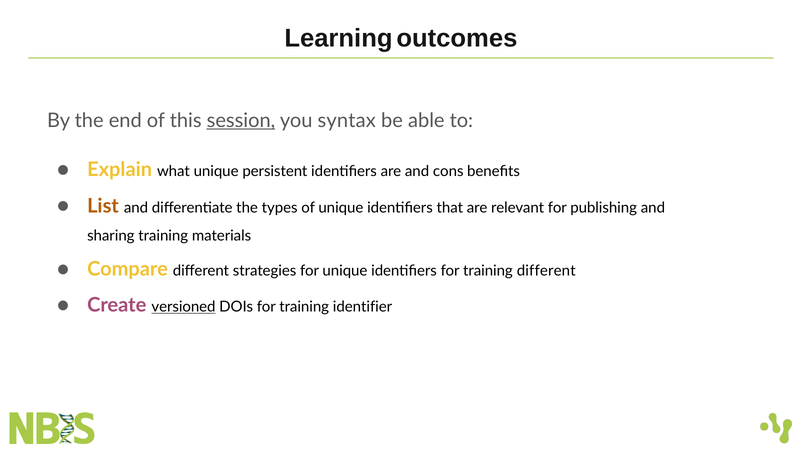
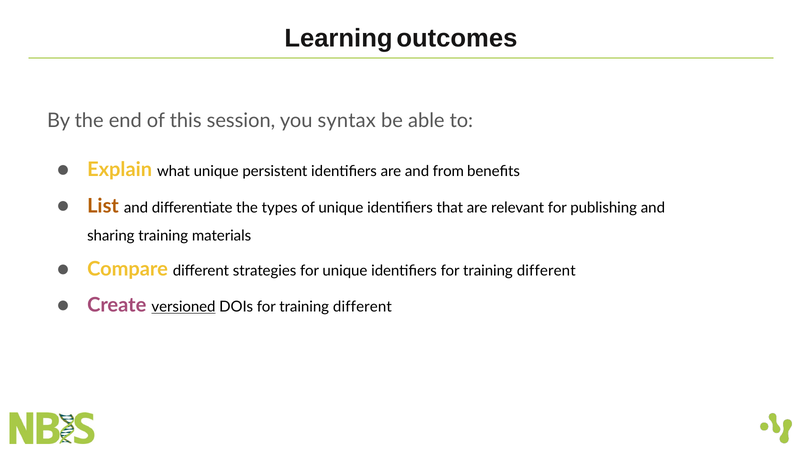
session underline: present -> none
cons: cons -> from
DOIs for training identifier: identifier -> different
